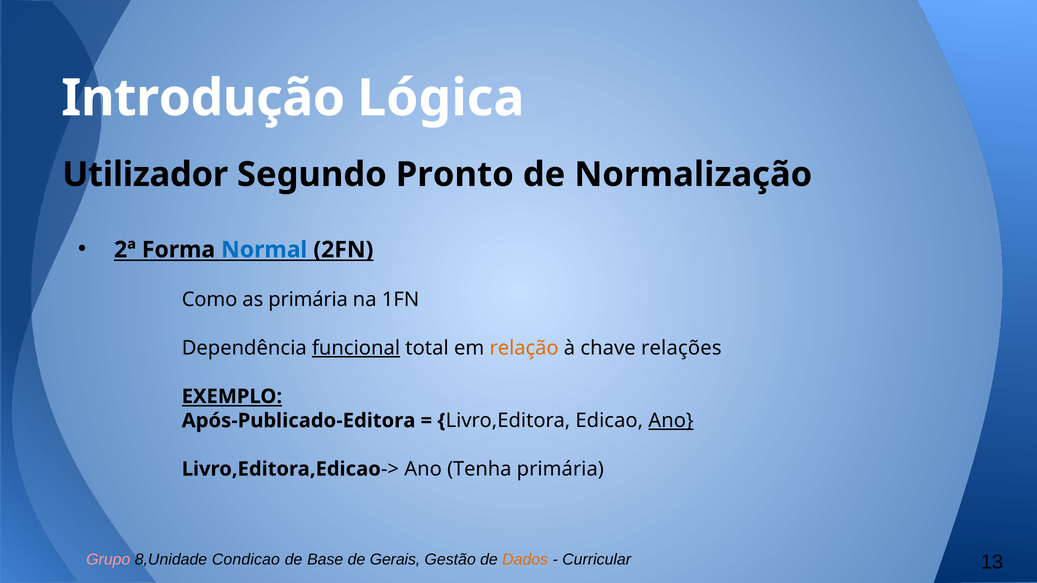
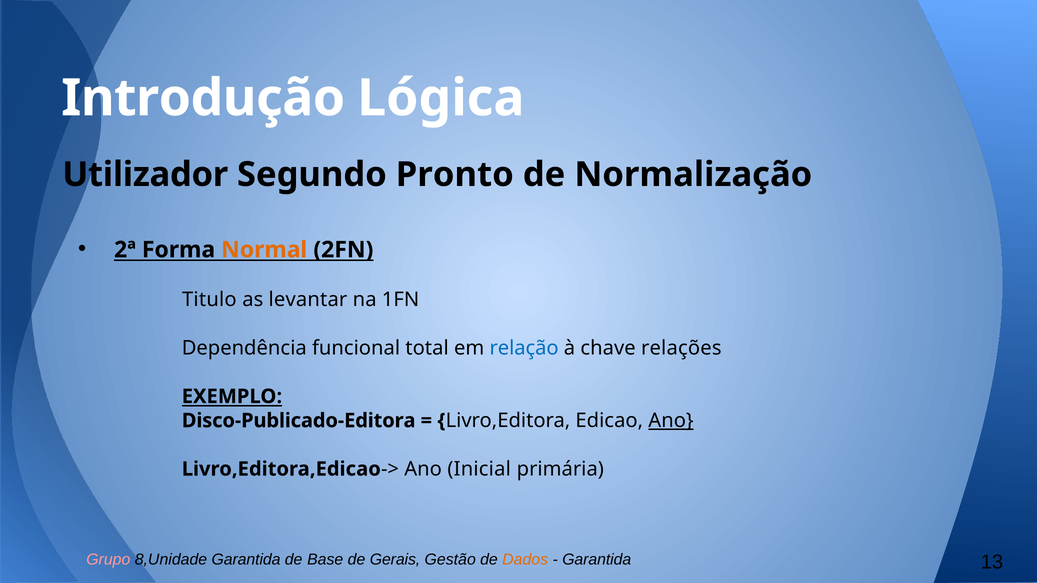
Normal colour: blue -> orange
Como: Como -> Titulo
as primária: primária -> levantar
funcional underline: present -> none
relação colour: orange -> blue
Após-Publicado-Editora: Após-Publicado-Editora -> Disco-Publicado-Editora
Tenha: Tenha -> Inicial
8,Unidade Condicao: Condicao -> Garantida
Curricular at (597, 560): Curricular -> Garantida
